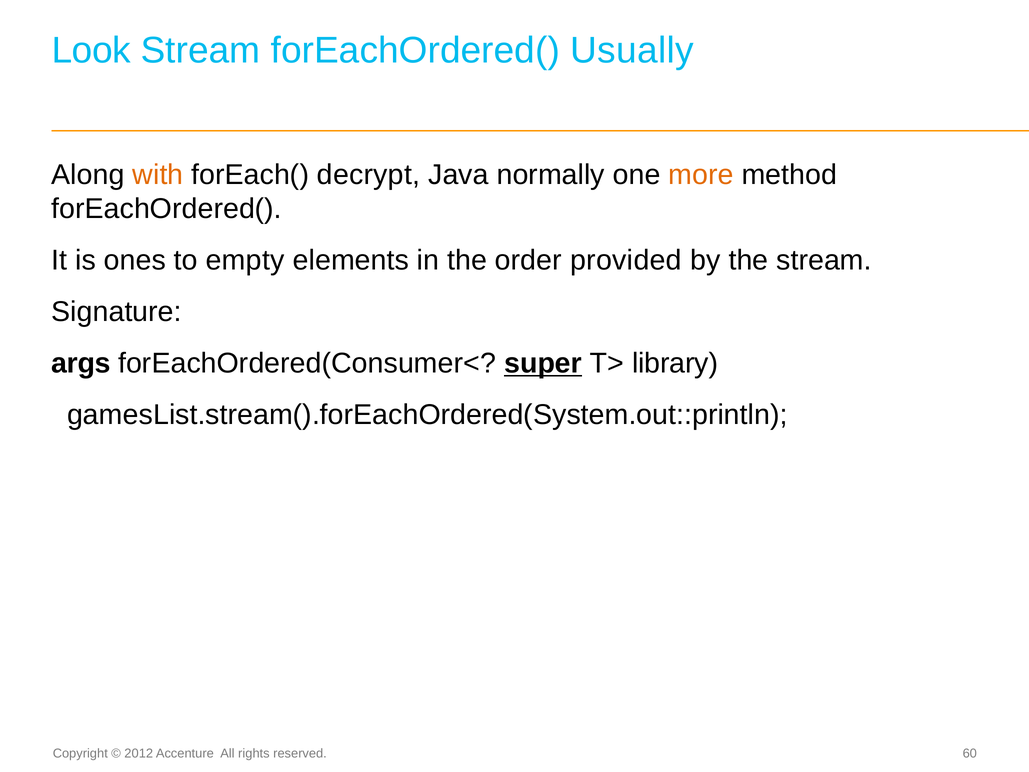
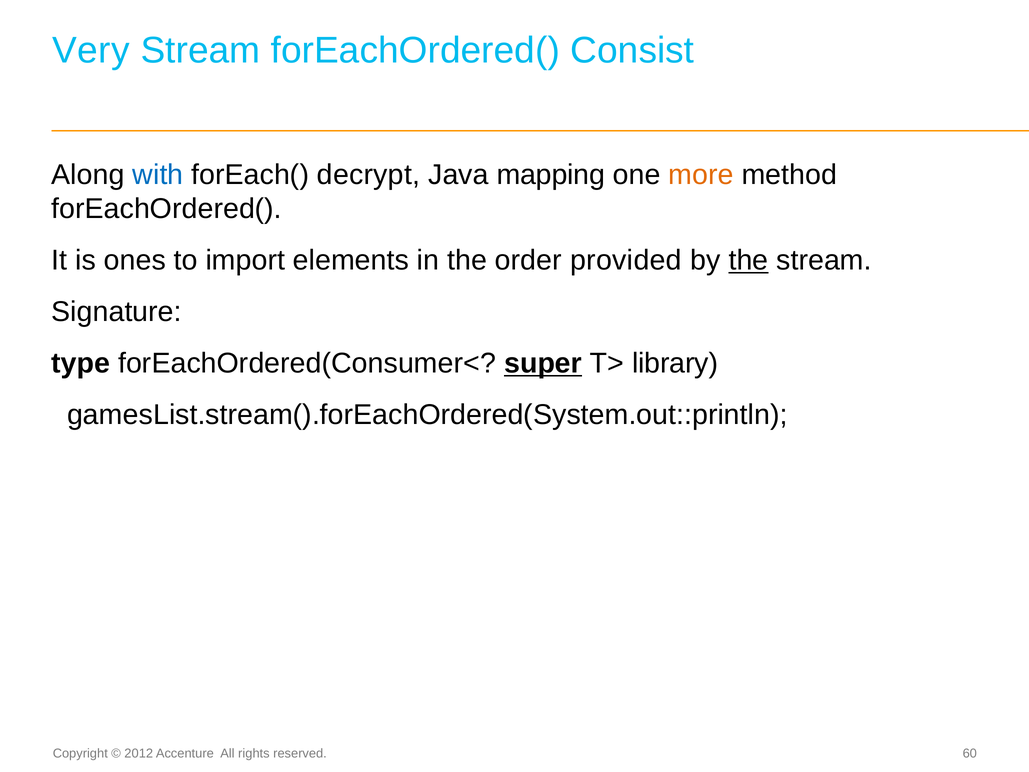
Look: Look -> Very
Usually: Usually -> Consist
with colour: orange -> blue
normally: normally -> mapping
empty: empty -> import
the at (749, 260) underline: none -> present
args: args -> type
